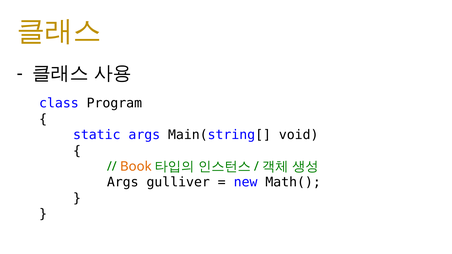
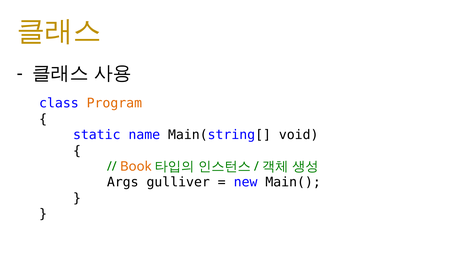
Program colour: black -> orange
static args: args -> name
Math(: Math( -> Main(
